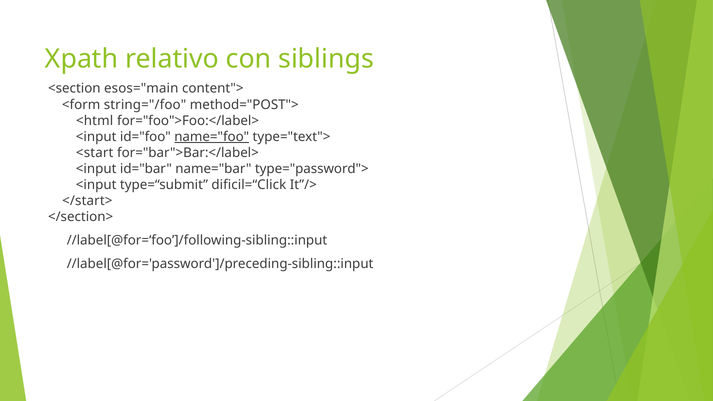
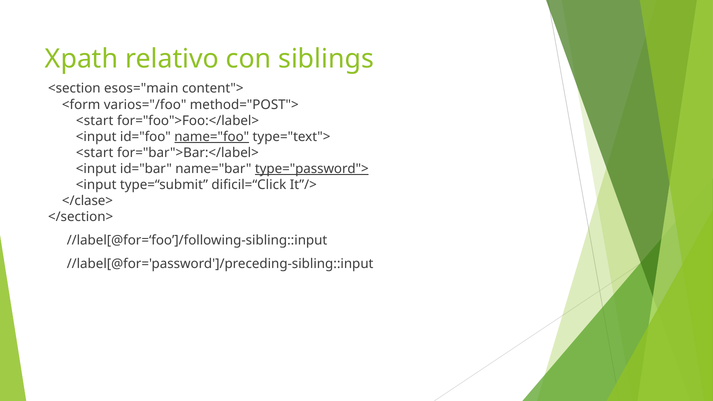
string="/foo: string="/foo -> varios="/foo
<html at (95, 121): <html -> <start
type="password"> underline: none -> present
</start>: </start> -> </clase>
